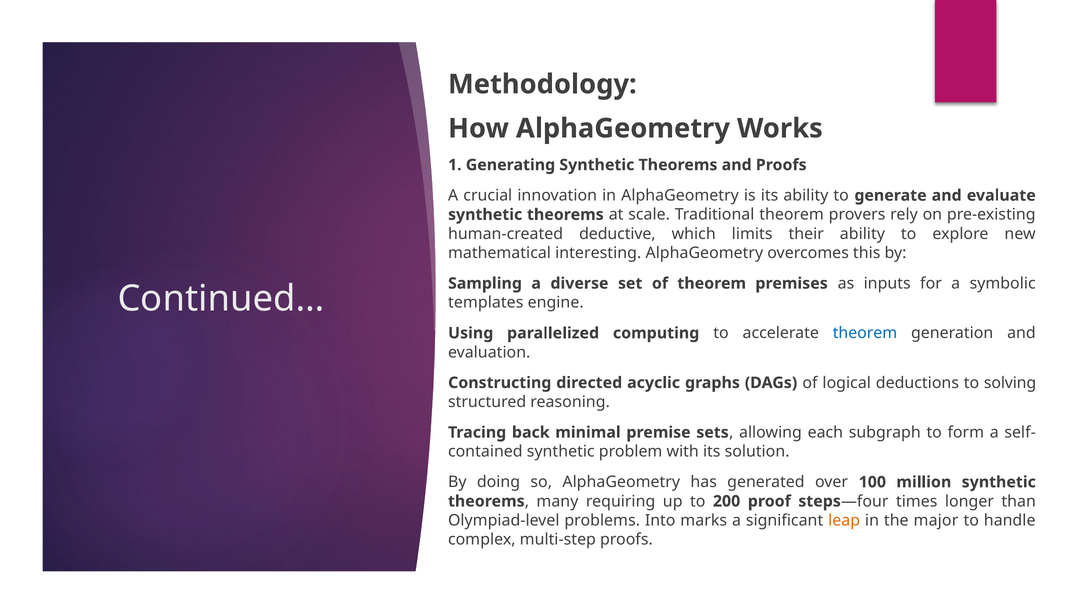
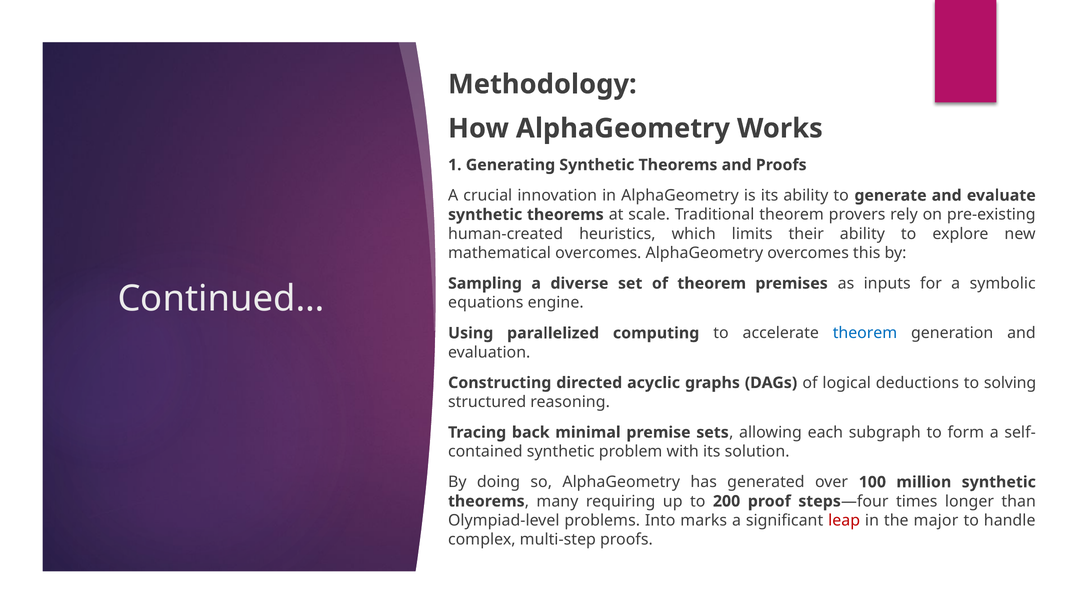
deductive: deductive -> heuristics
mathematical interesting: interesting -> overcomes
templates: templates -> equations
leap colour: orange -> red
